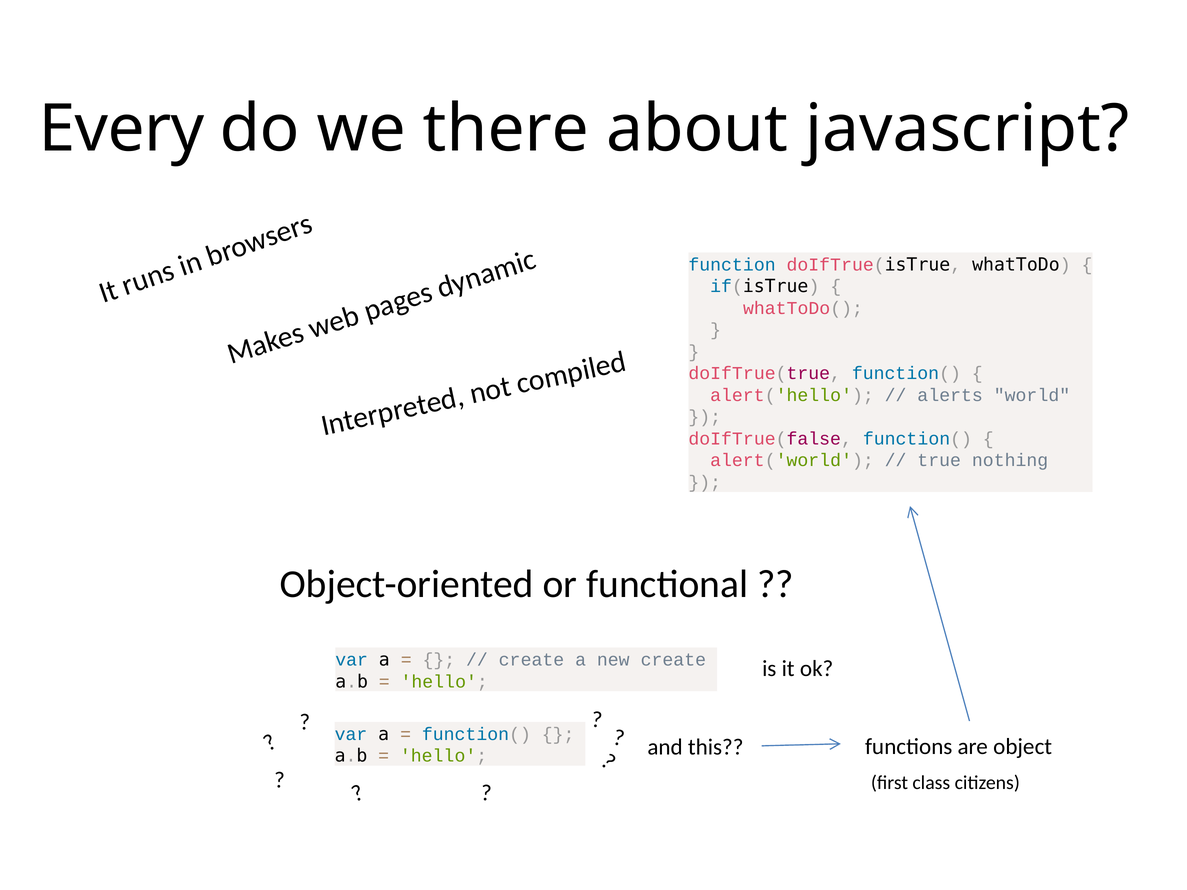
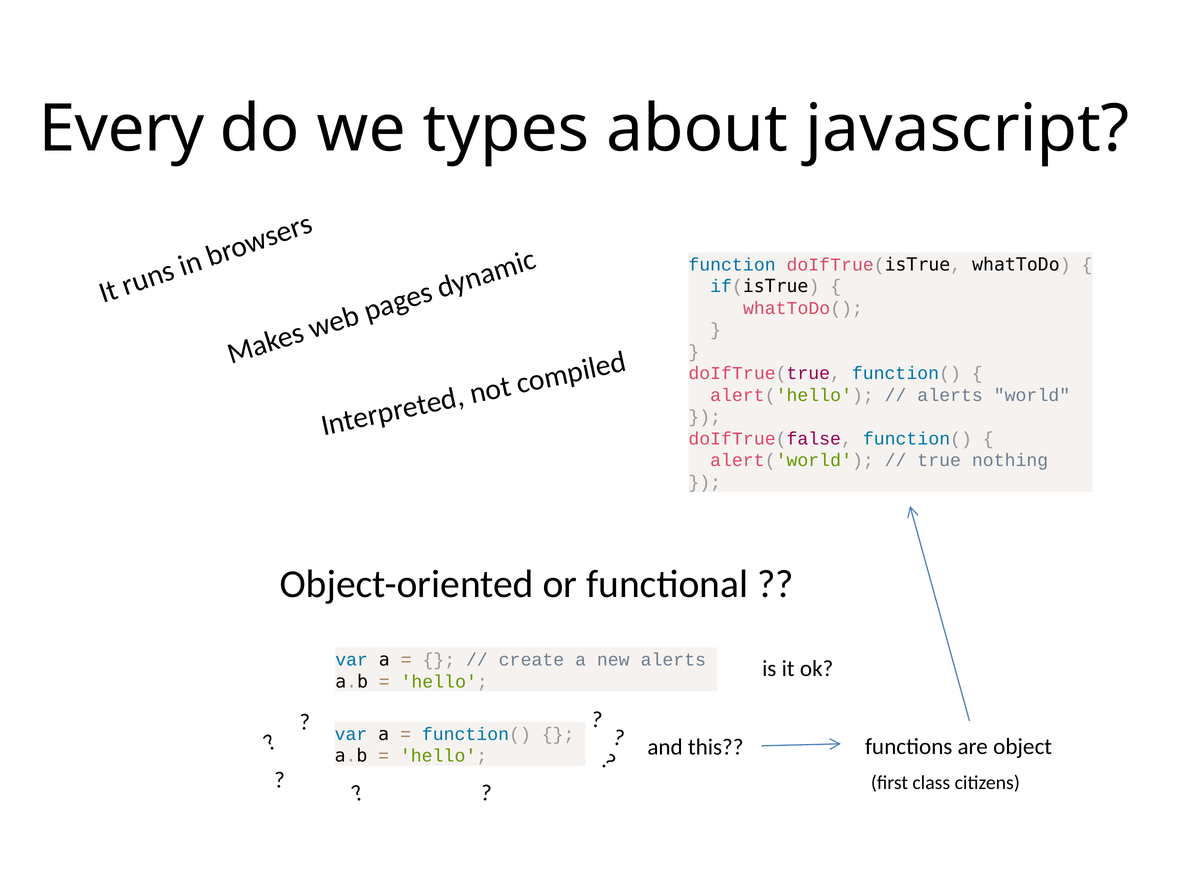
there: there -> types
new create: create -> alerts
